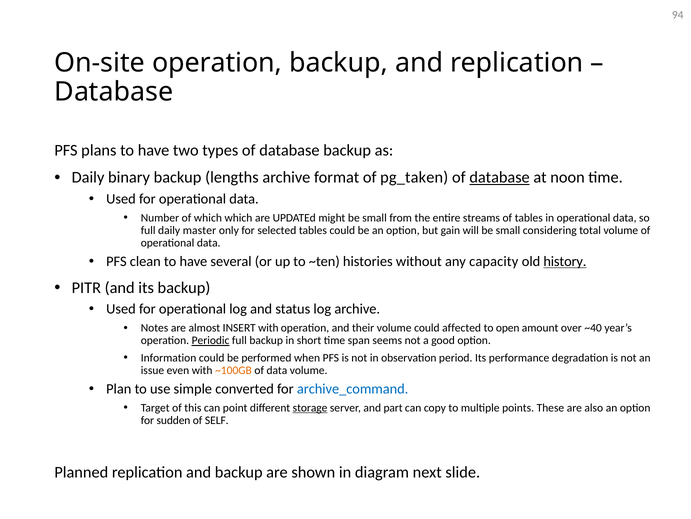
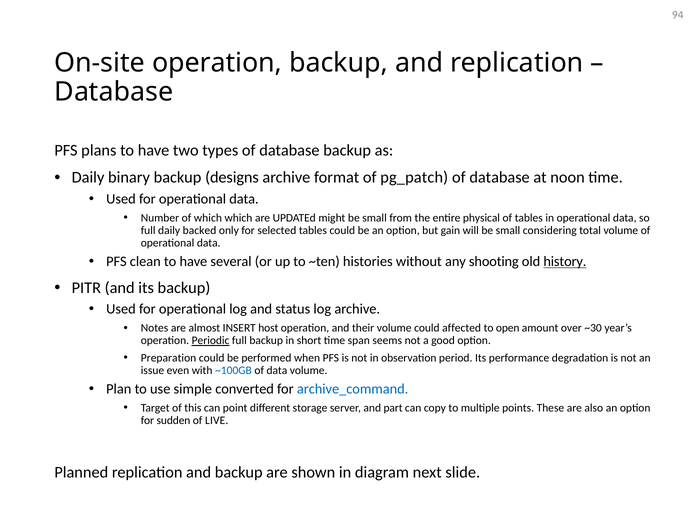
lengths: lengths -> designs
pg_taken: pg_taken -> pg_patch
database at (500, 177) underline: present -> none
streams: streams -> physical
master: master -> backed
capacity: capacity -> shooting
INSERT with: with -> host
~40: ~40 -> ~30
Information: Information -> Preparation
~100GB colour: orange -> blue
storage underline: present -> none
SELF: SELF -> LIVE
